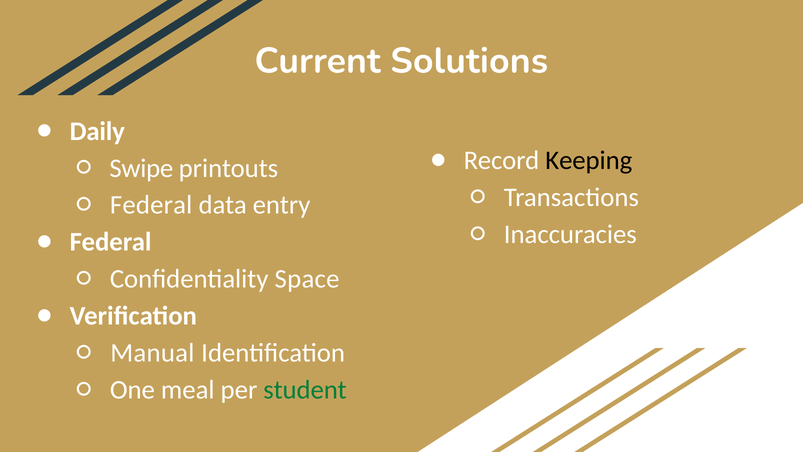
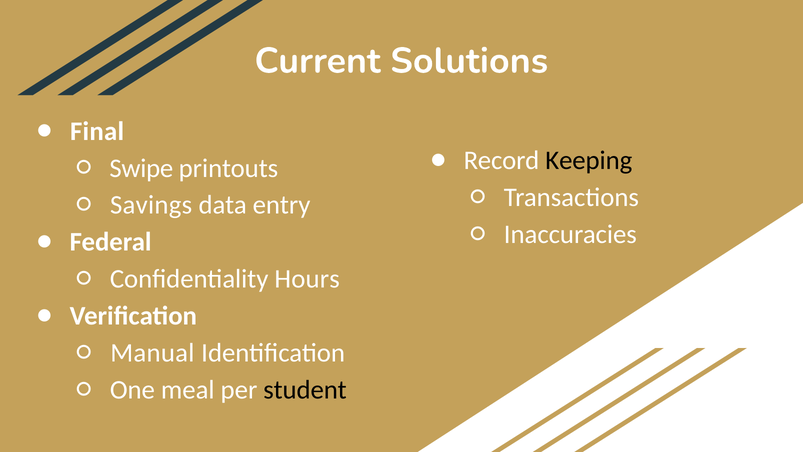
Daily: Daily -> Final
Federal at (151, 205): Federal -> Savings
Space: Space -> Hours
student colour: green -> black
